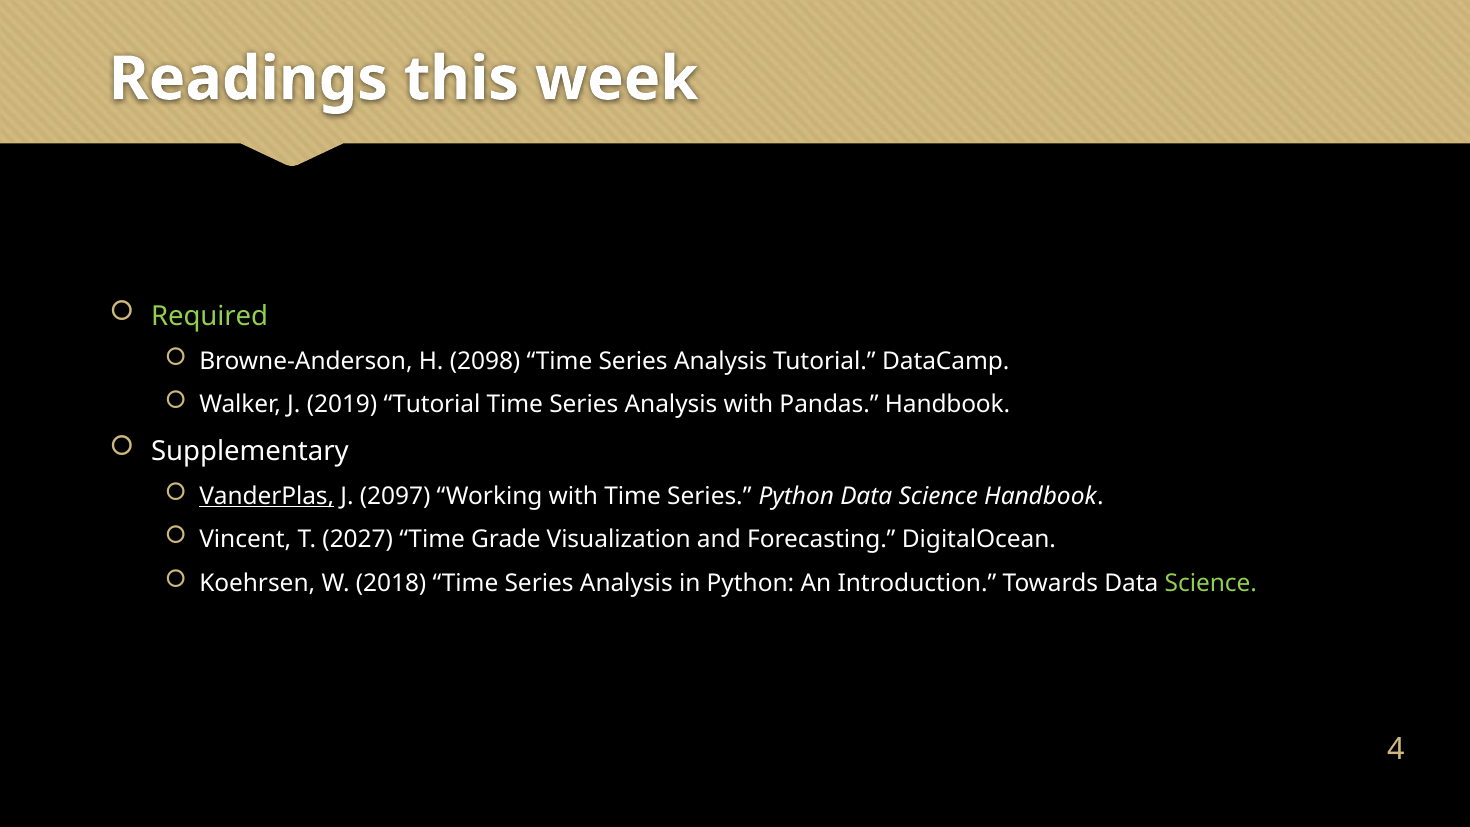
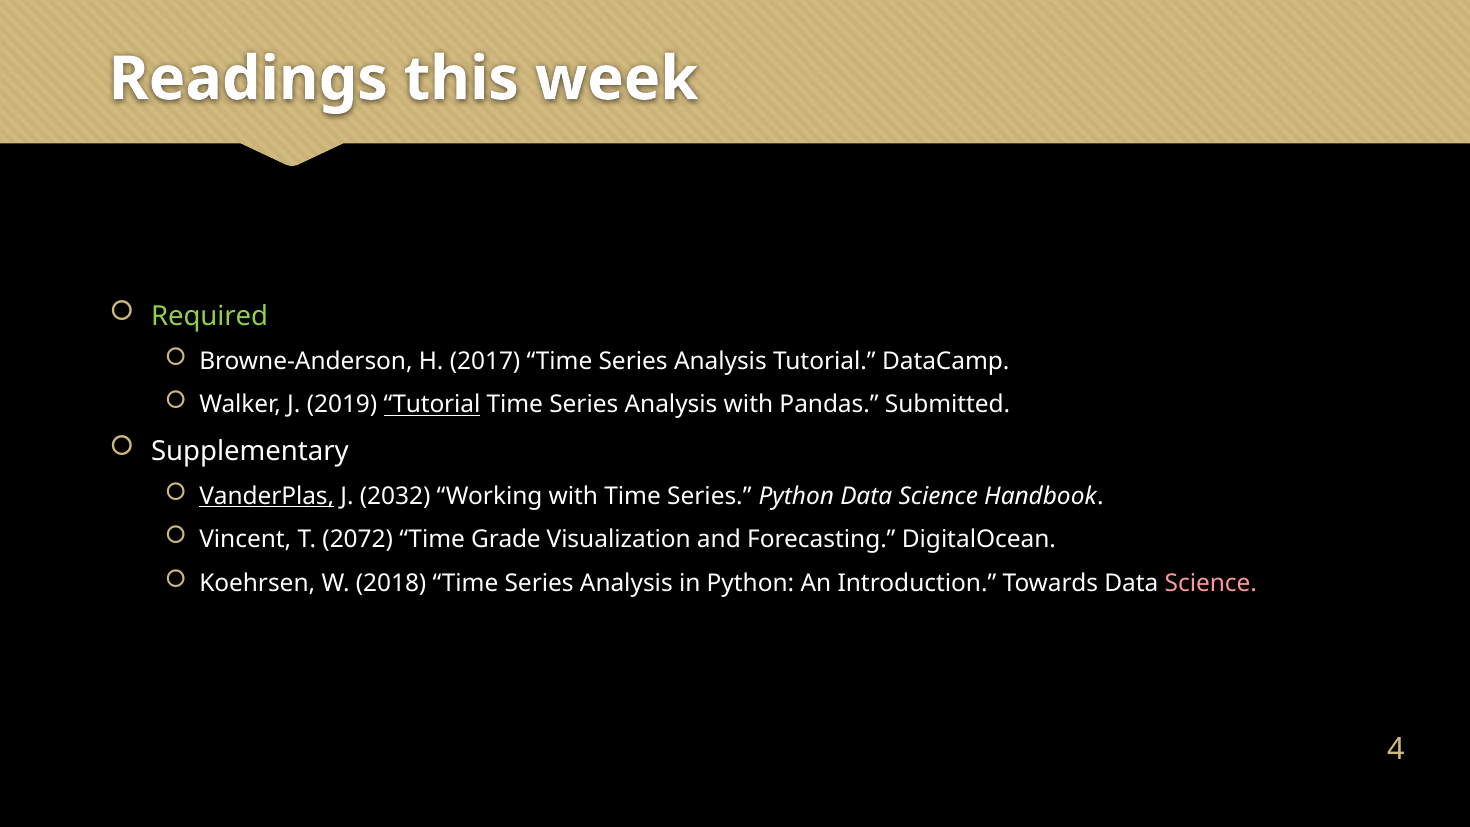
2098: 2098 -> 2017
Tutorial at (432, 405) underline: none -> present
Pandas Handbook: Handbook -> Submitted
2097: 2097 -> 2032
2027: 2027 -> 2072
Science at (1211, 583) colour: light green -> pink
